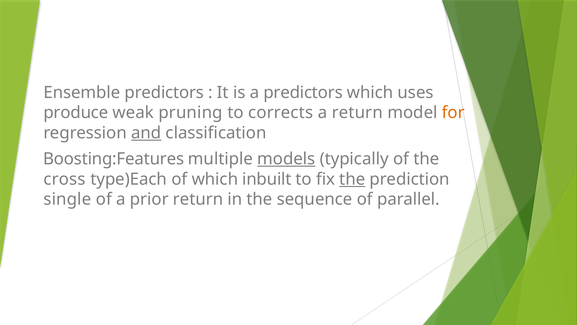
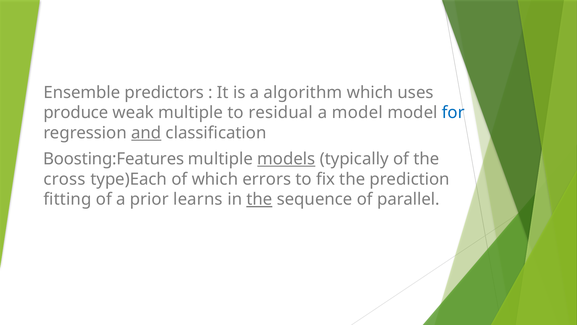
a predictors: predictors -> algorithm
weak pruning: pruning -> multiple
corrects: corrects -> residual
a return: return -> model
for colour: orange -> blue
inbuilt: inbuilt -> errors
the at (352, 179) underline: present -> none
single: single -> fitting
prior return: return -> learns
the at (259, 199) underline: none -> present
